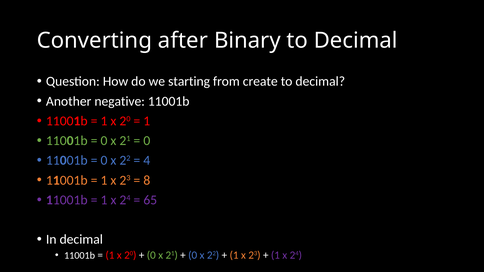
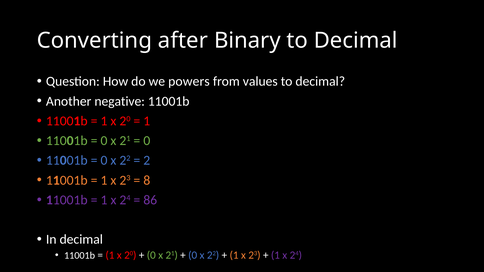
starting: starting -> powers
create: create -> values
4: 4 -> 2
65: 65 -> 86
